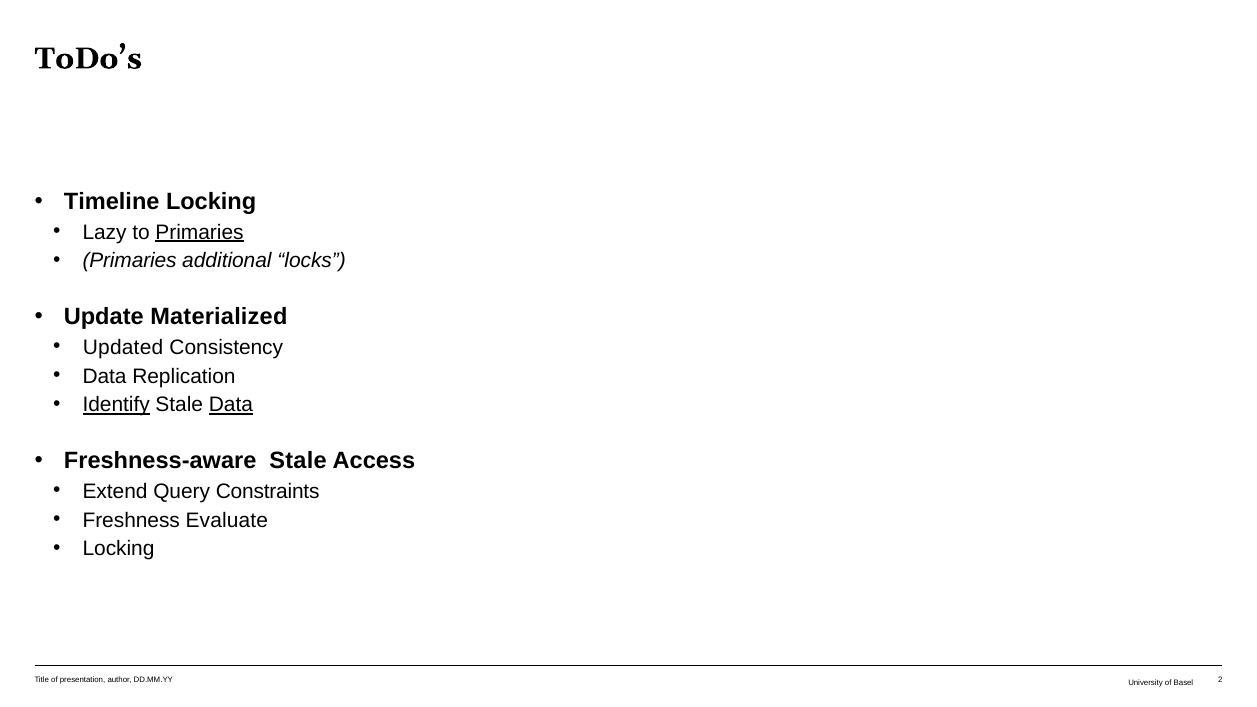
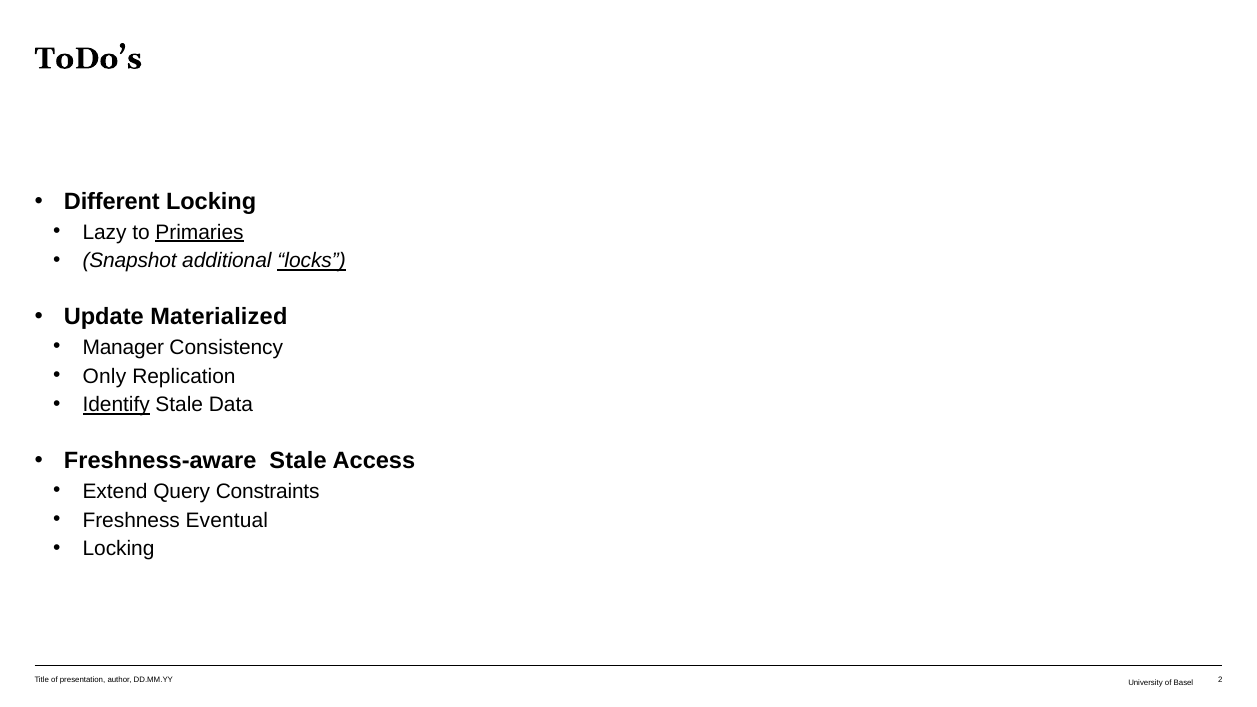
Timeline: Timeline -> Different
Primaries at (130, 261): Primaries -> Snapshot
locks underline: none -> present
Updated: Updated -> Manager
Data at (105, 376): Data -> Only
Data at (231, 405) underline: present -> none
Evaluate: Evaluate -> Eventual
